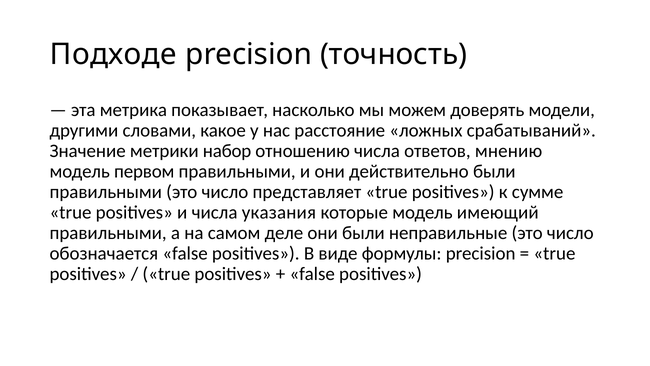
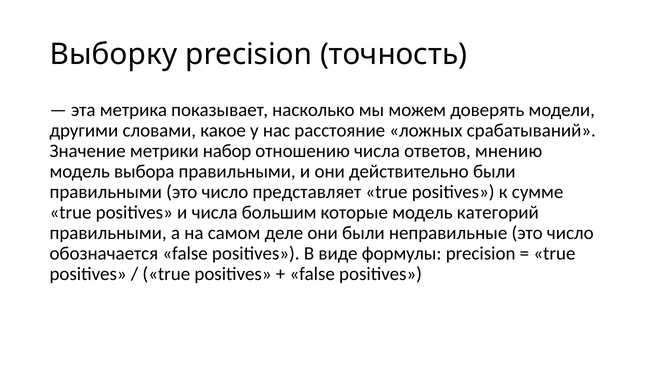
Подходе: Подходе -> Выборку
первом: первом -> выбора
указания: указания -> большим
имеющий: имеющий -> категорий
